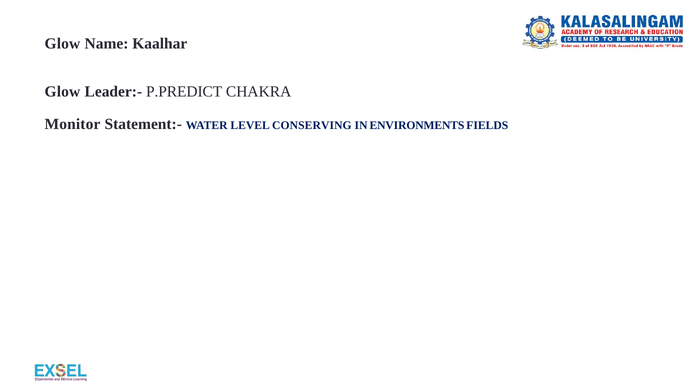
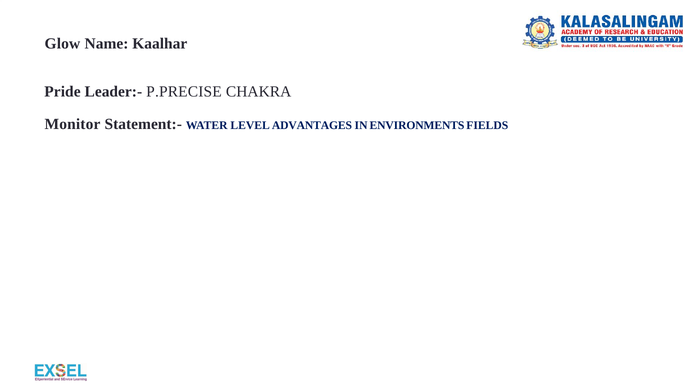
Glow at (62, 91): Glow -> Pride
P.PREDICT: P.PREDICT -> P.PRECISE
CONSERVING: CONSERVING -> ADVANTAGES
